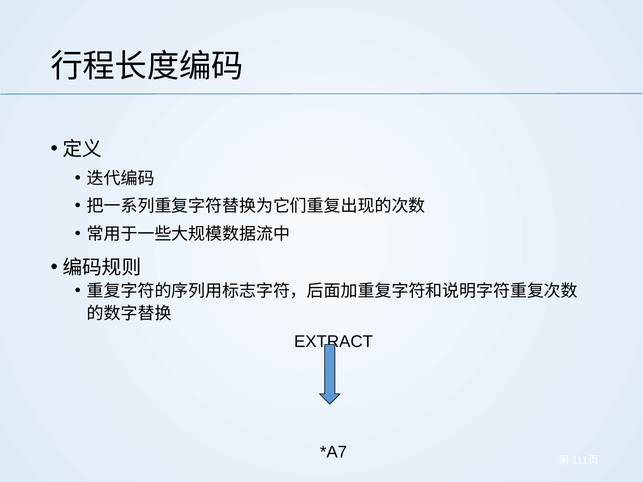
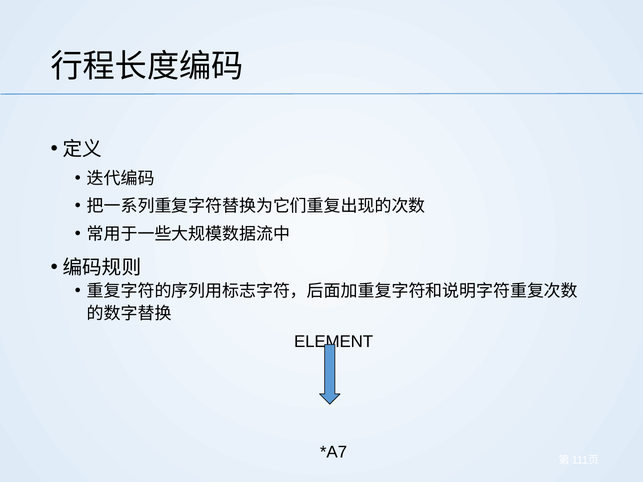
EXTRACT: EXTRACT -> ELEMENT
